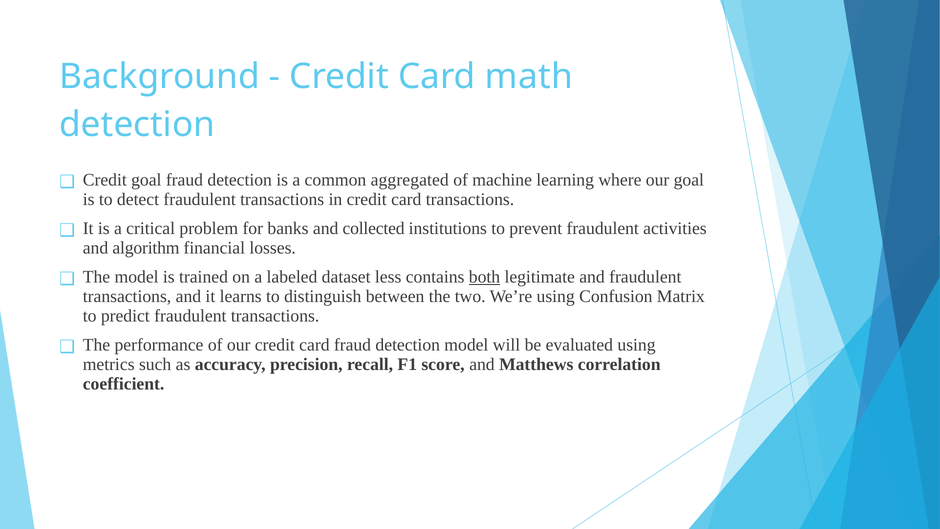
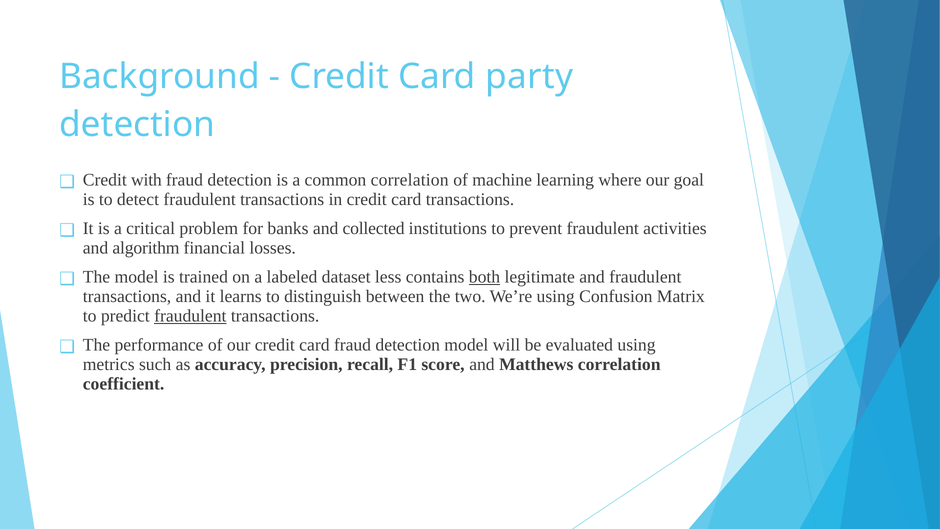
math: math -> party
Credit goal: goal -> with
common aggregated: aggregated -> correlation
fraudulent at (190, 316) underline: none -> present
